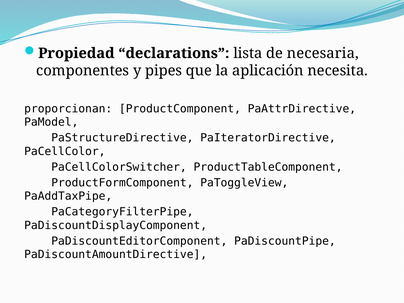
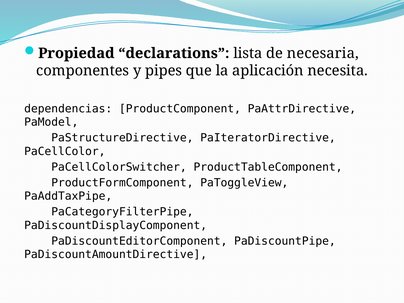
proporcionan: proporcionan -> dependencias
